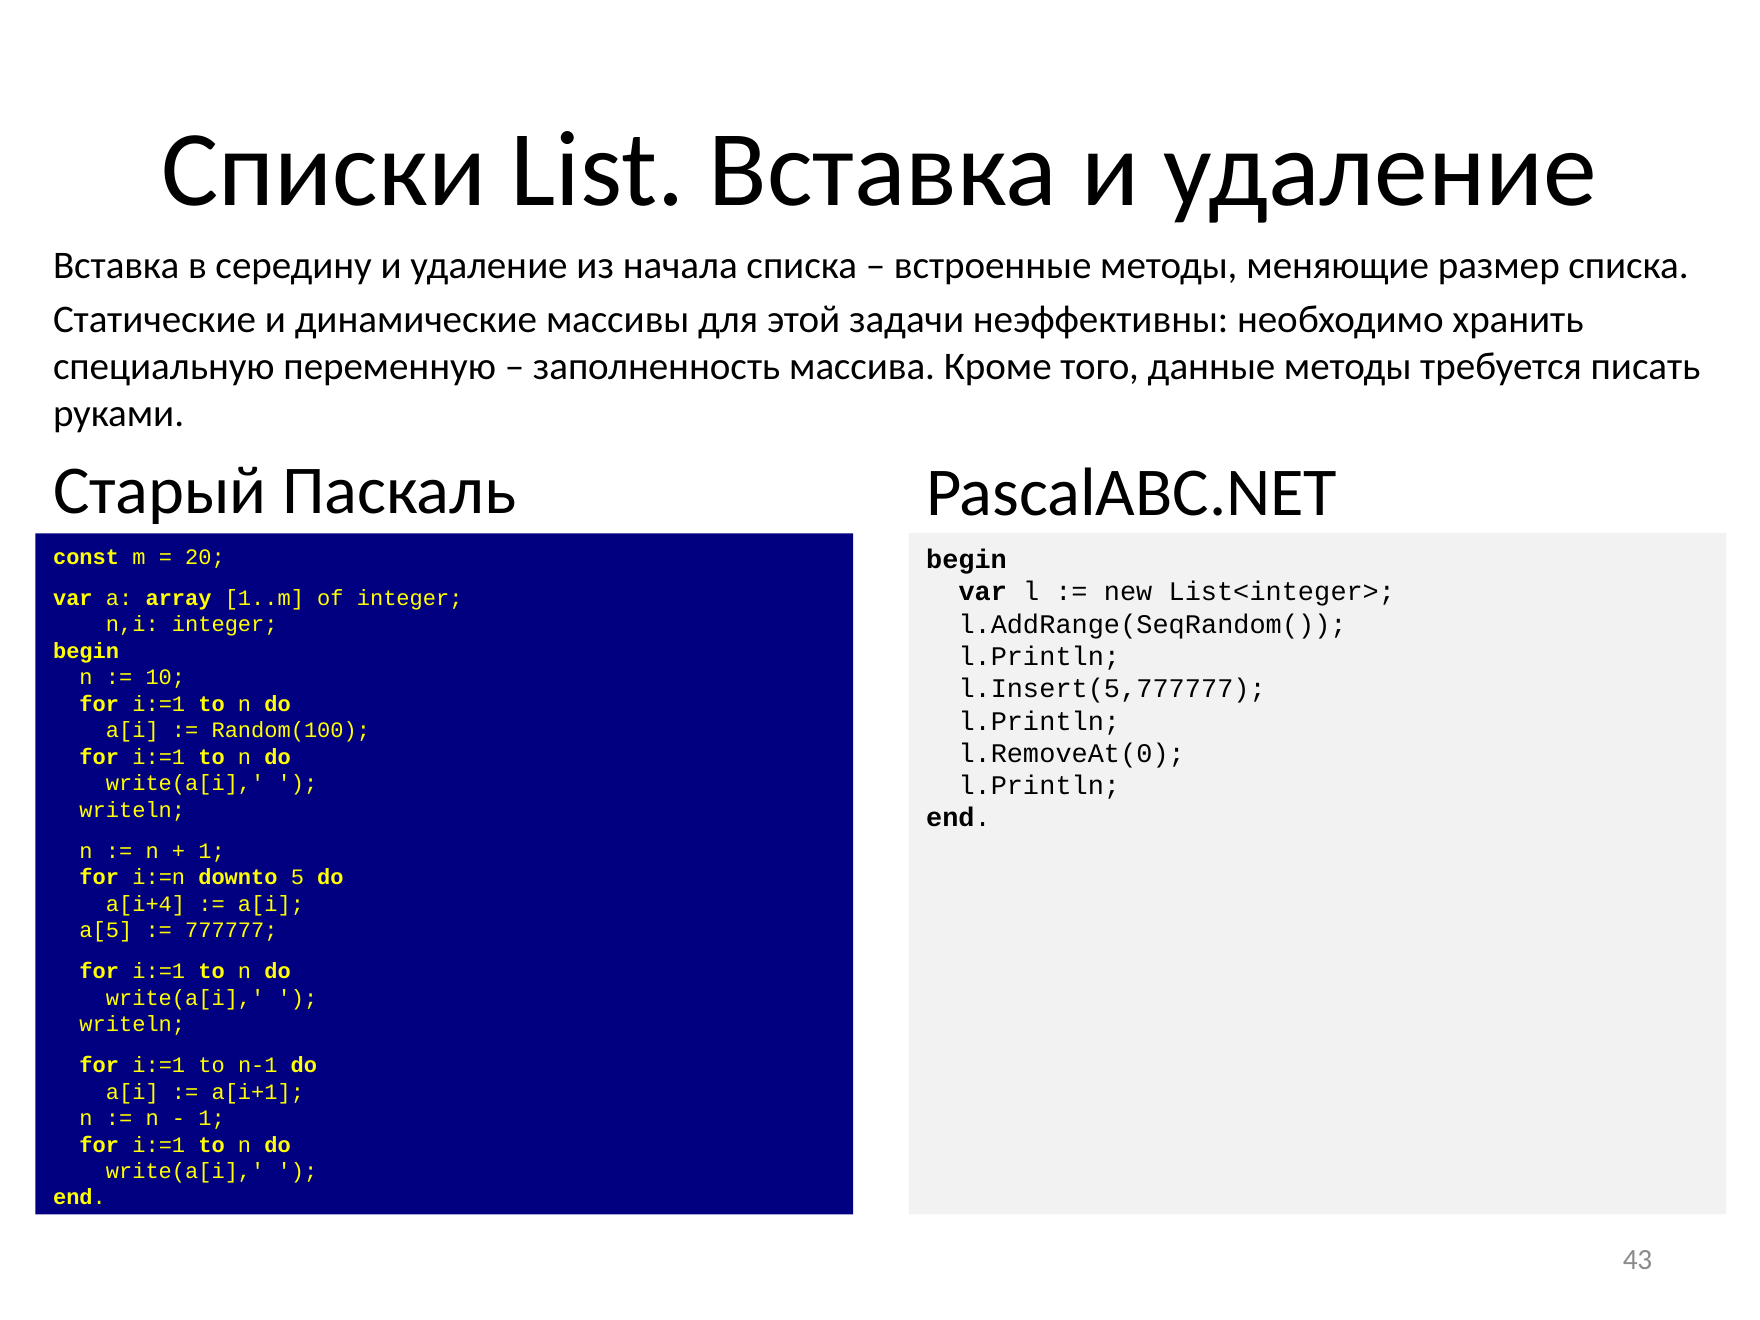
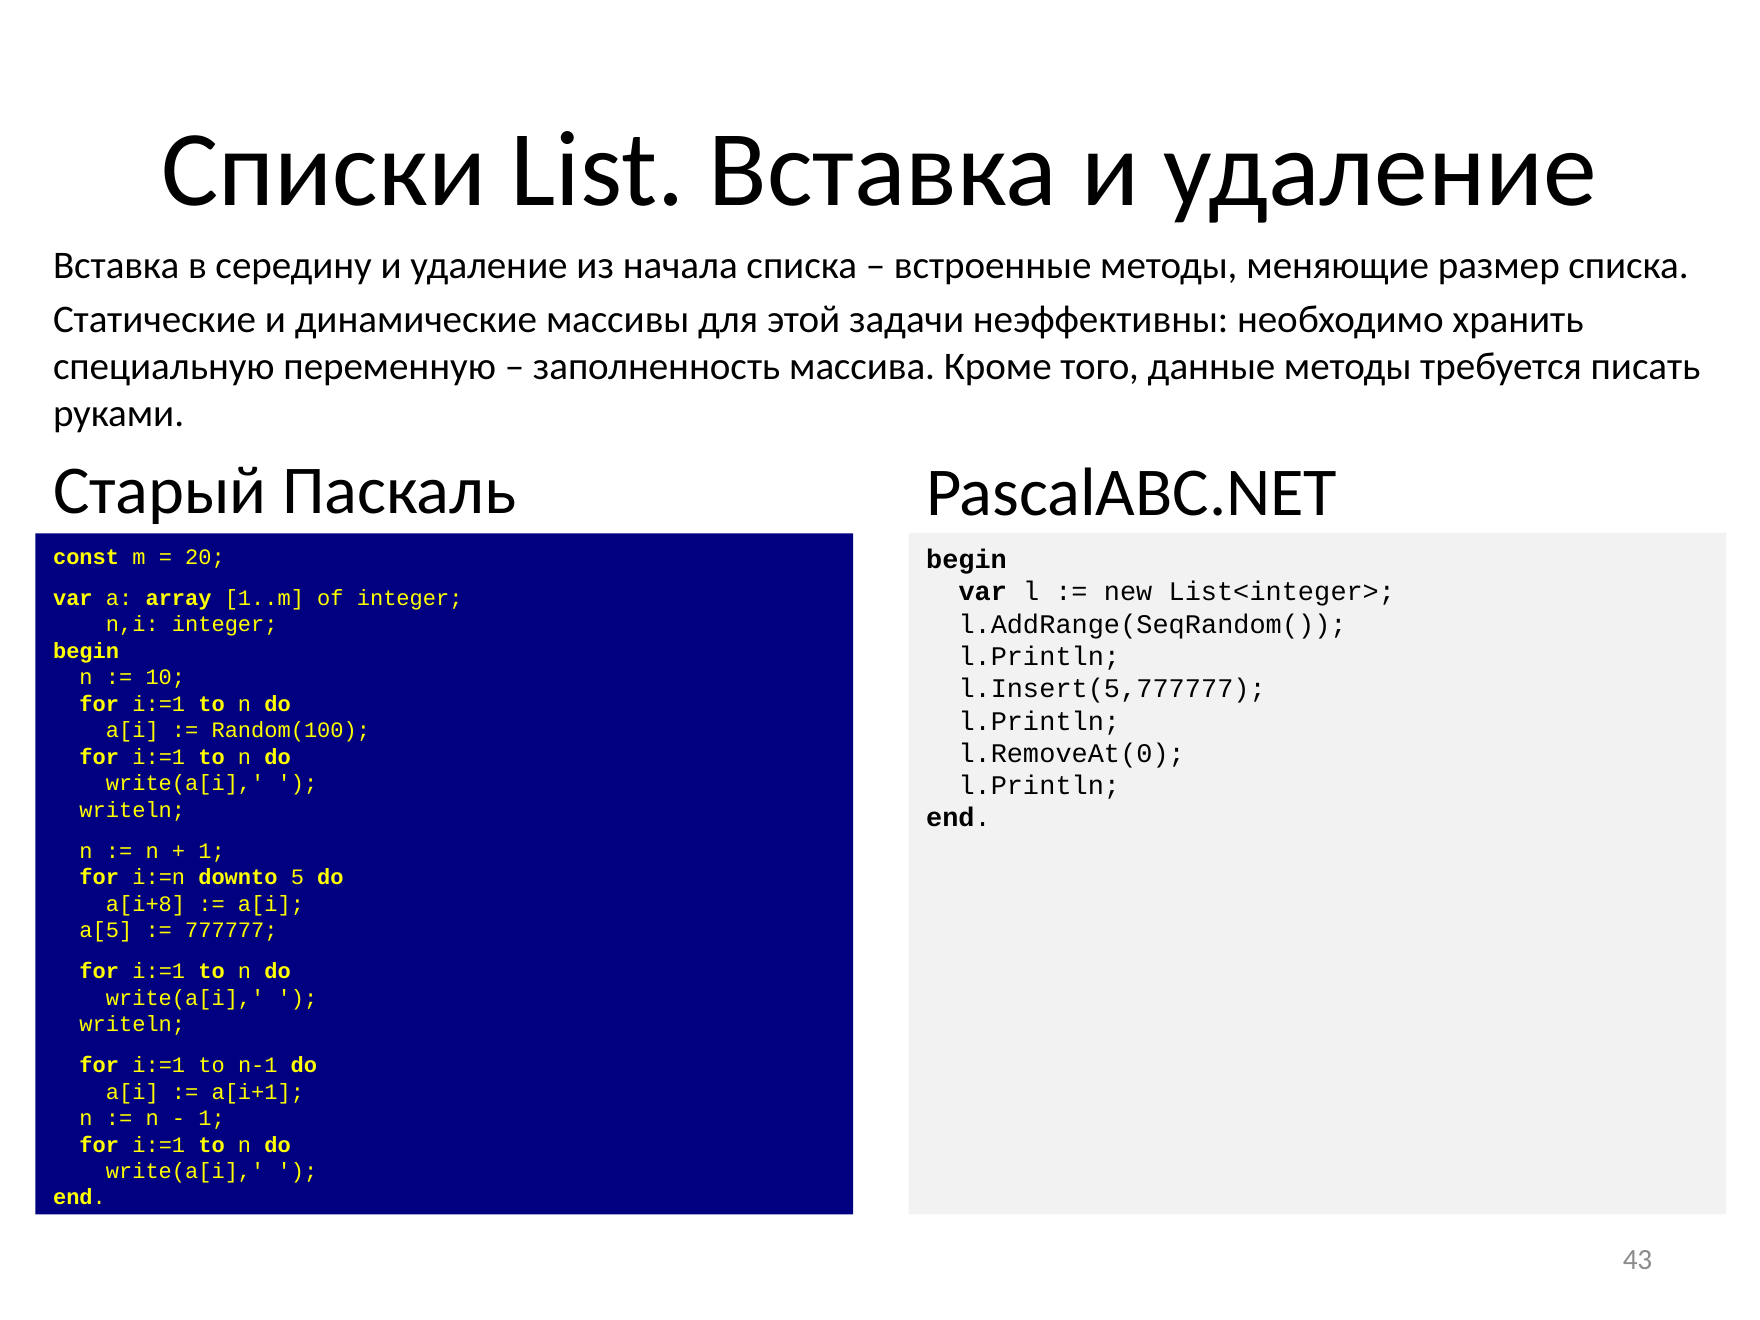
a[i+4: a[i+4 -> a[i+8
